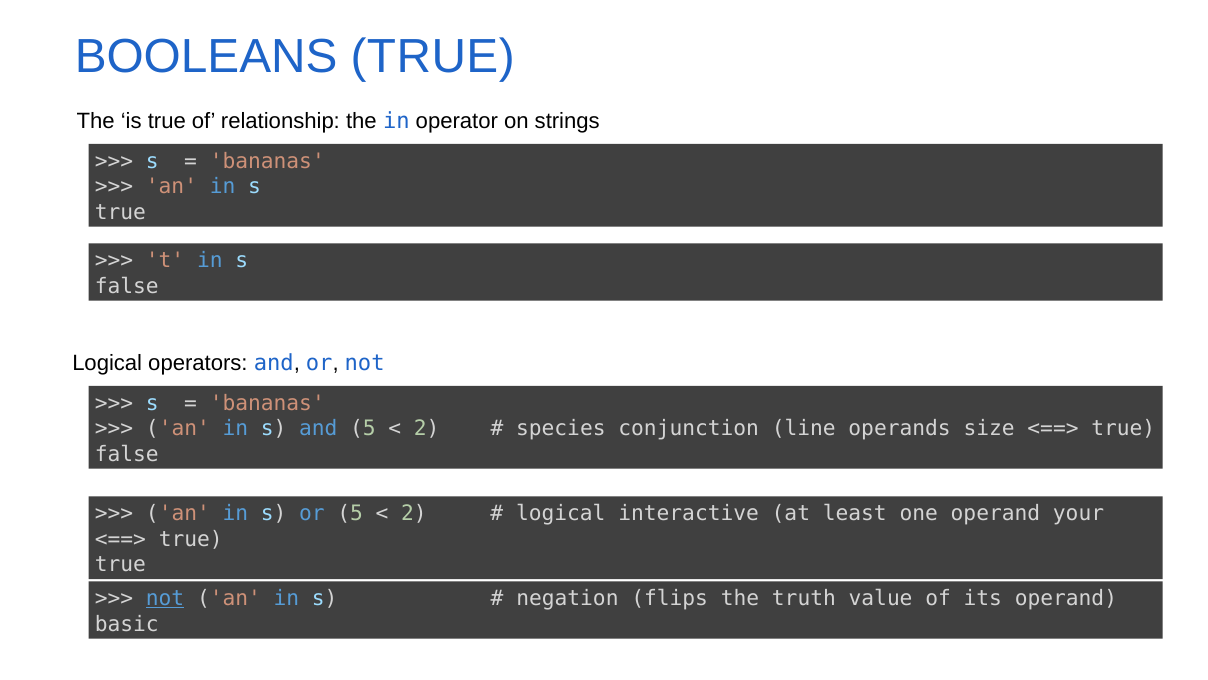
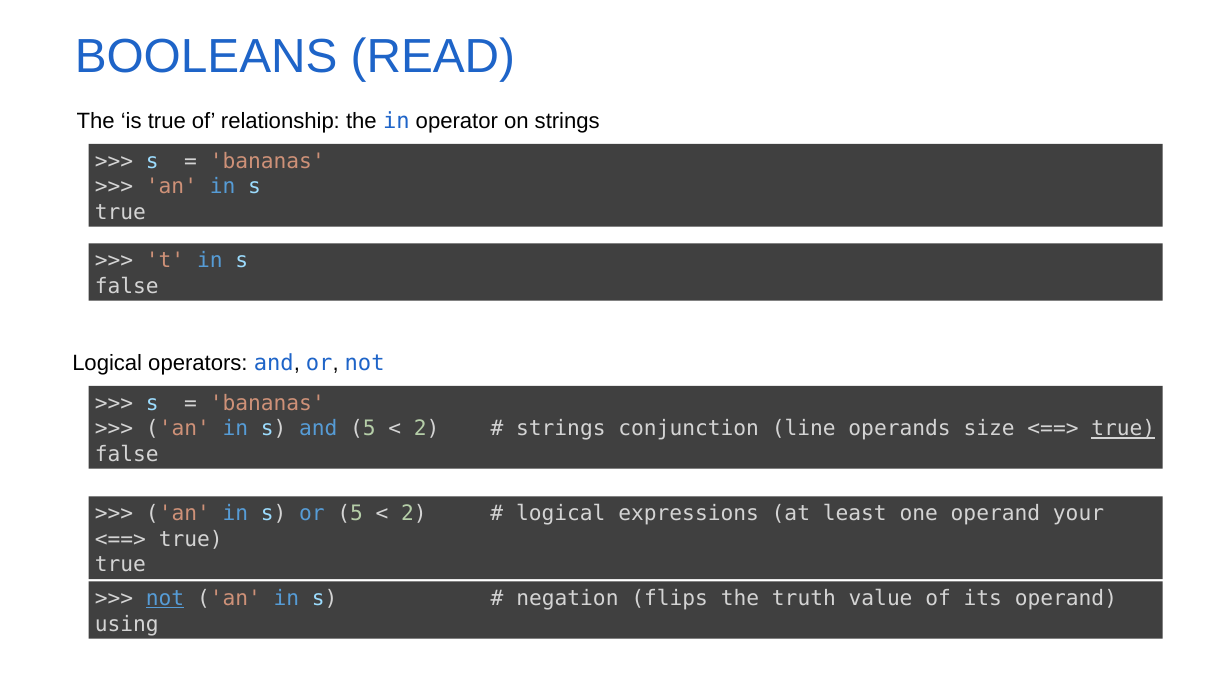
BOOLEANS TRUE: TRUE -> READ
species at (561, 428): species -> strings
true at (1123, 428) underline: none -> present
interactive: interactive -> expressions
basic: basic -> using
